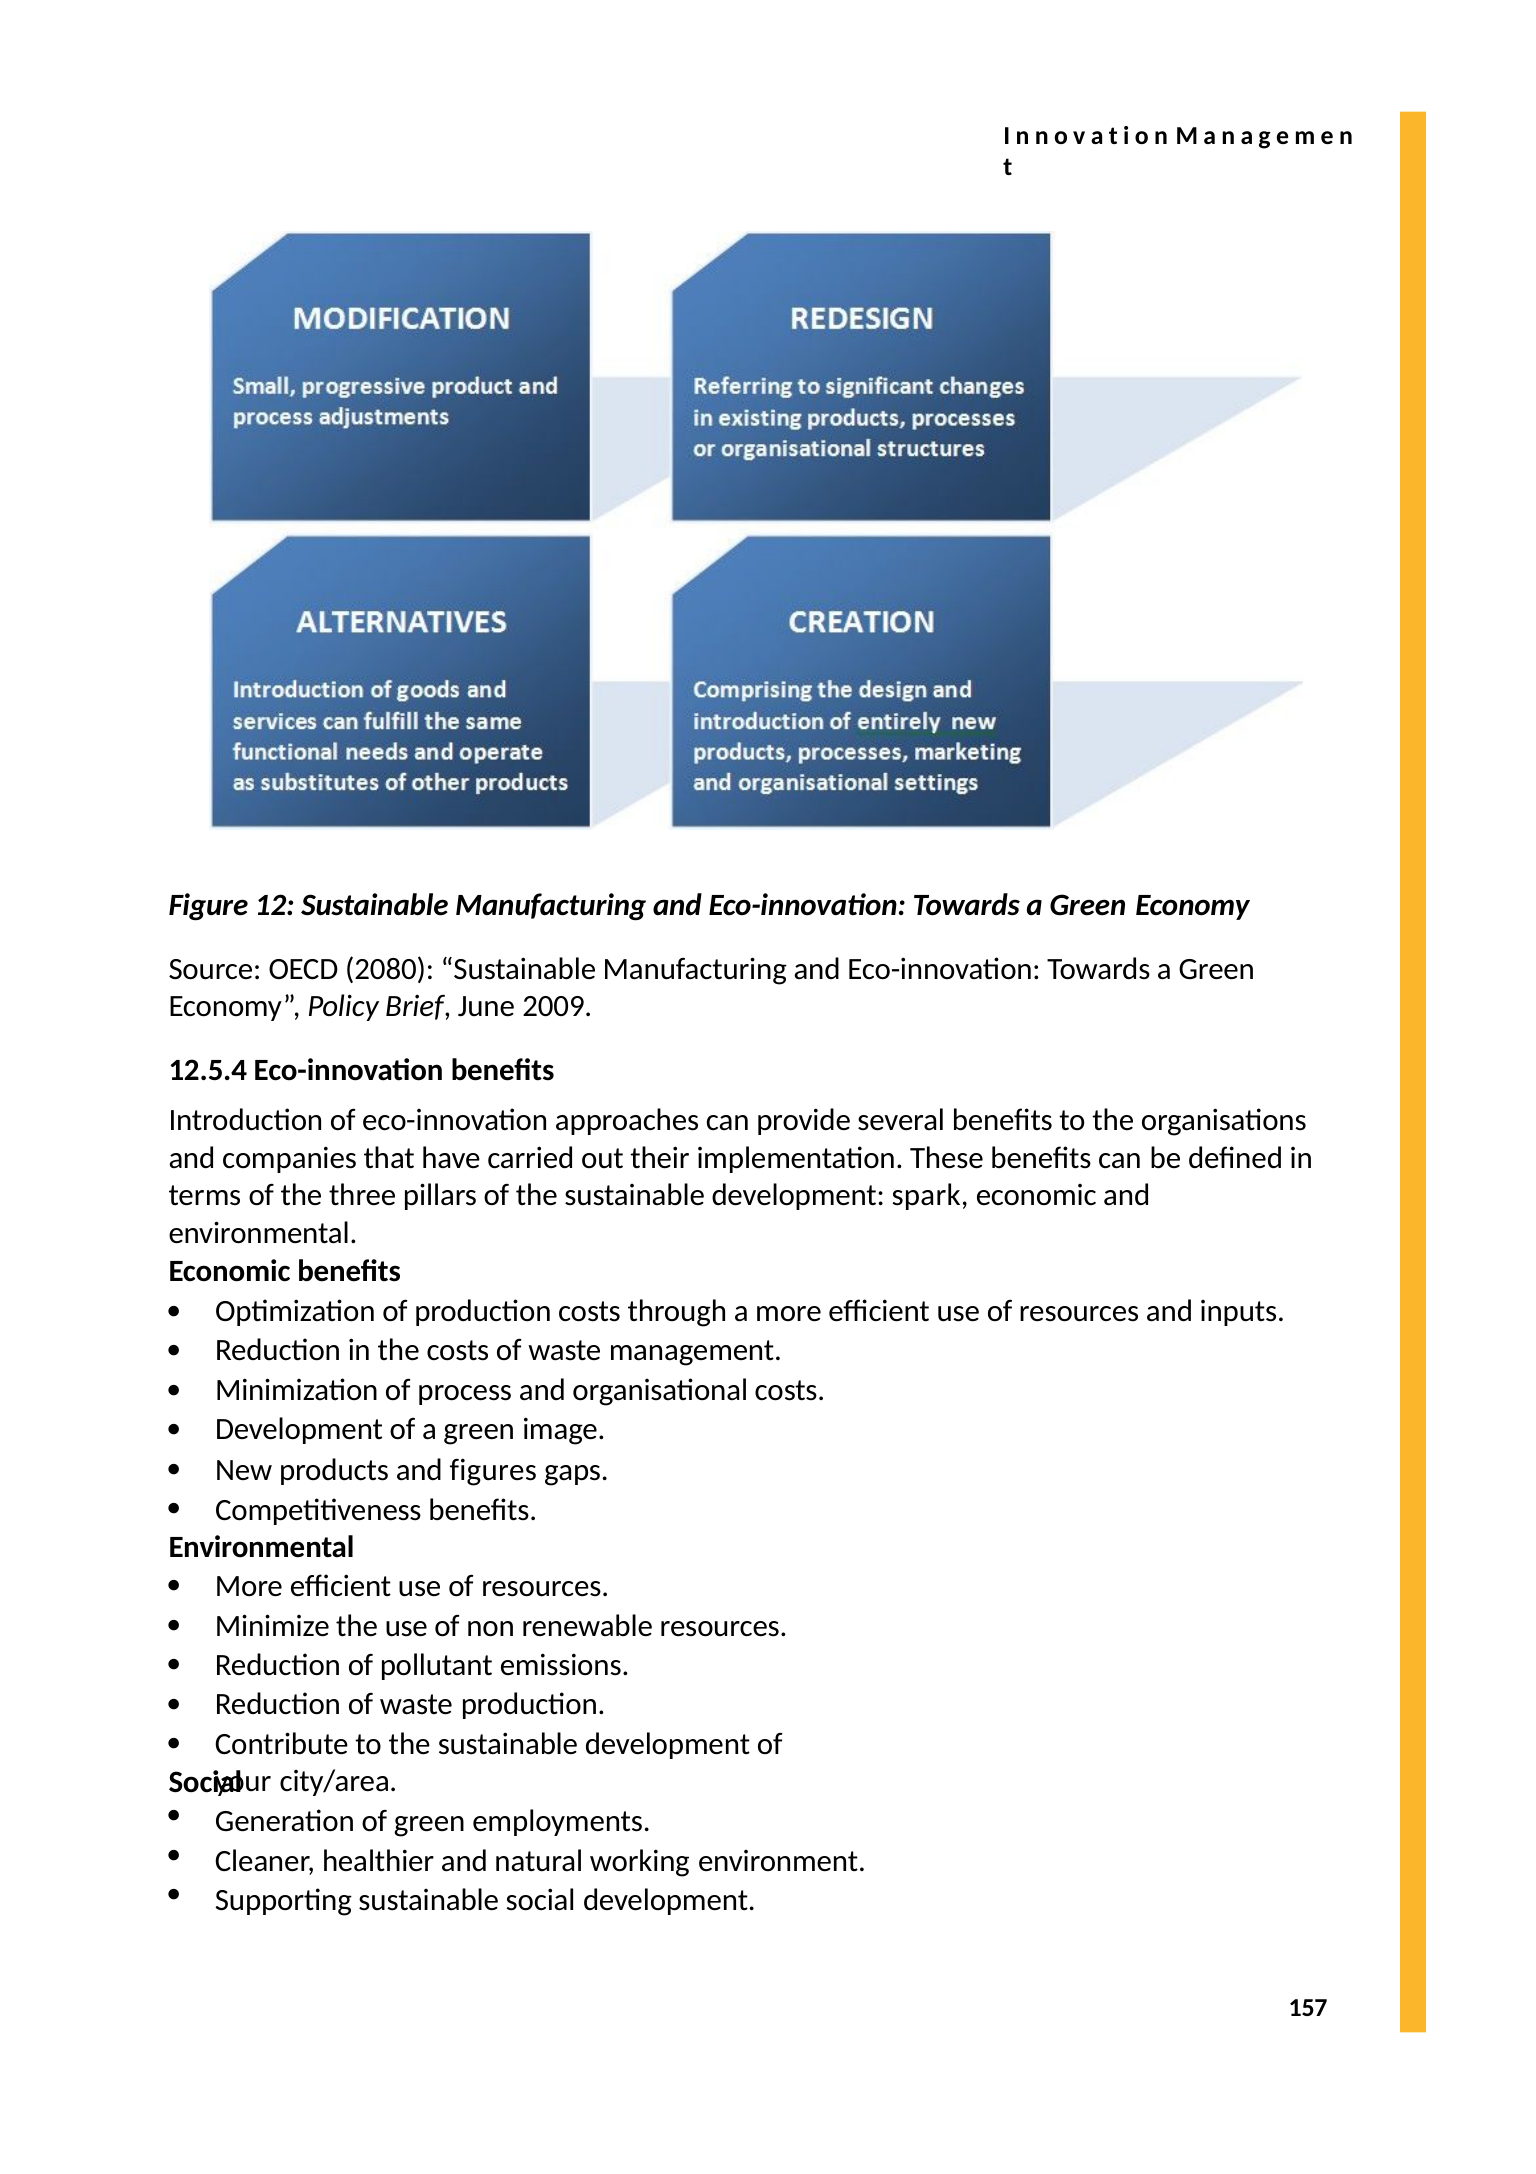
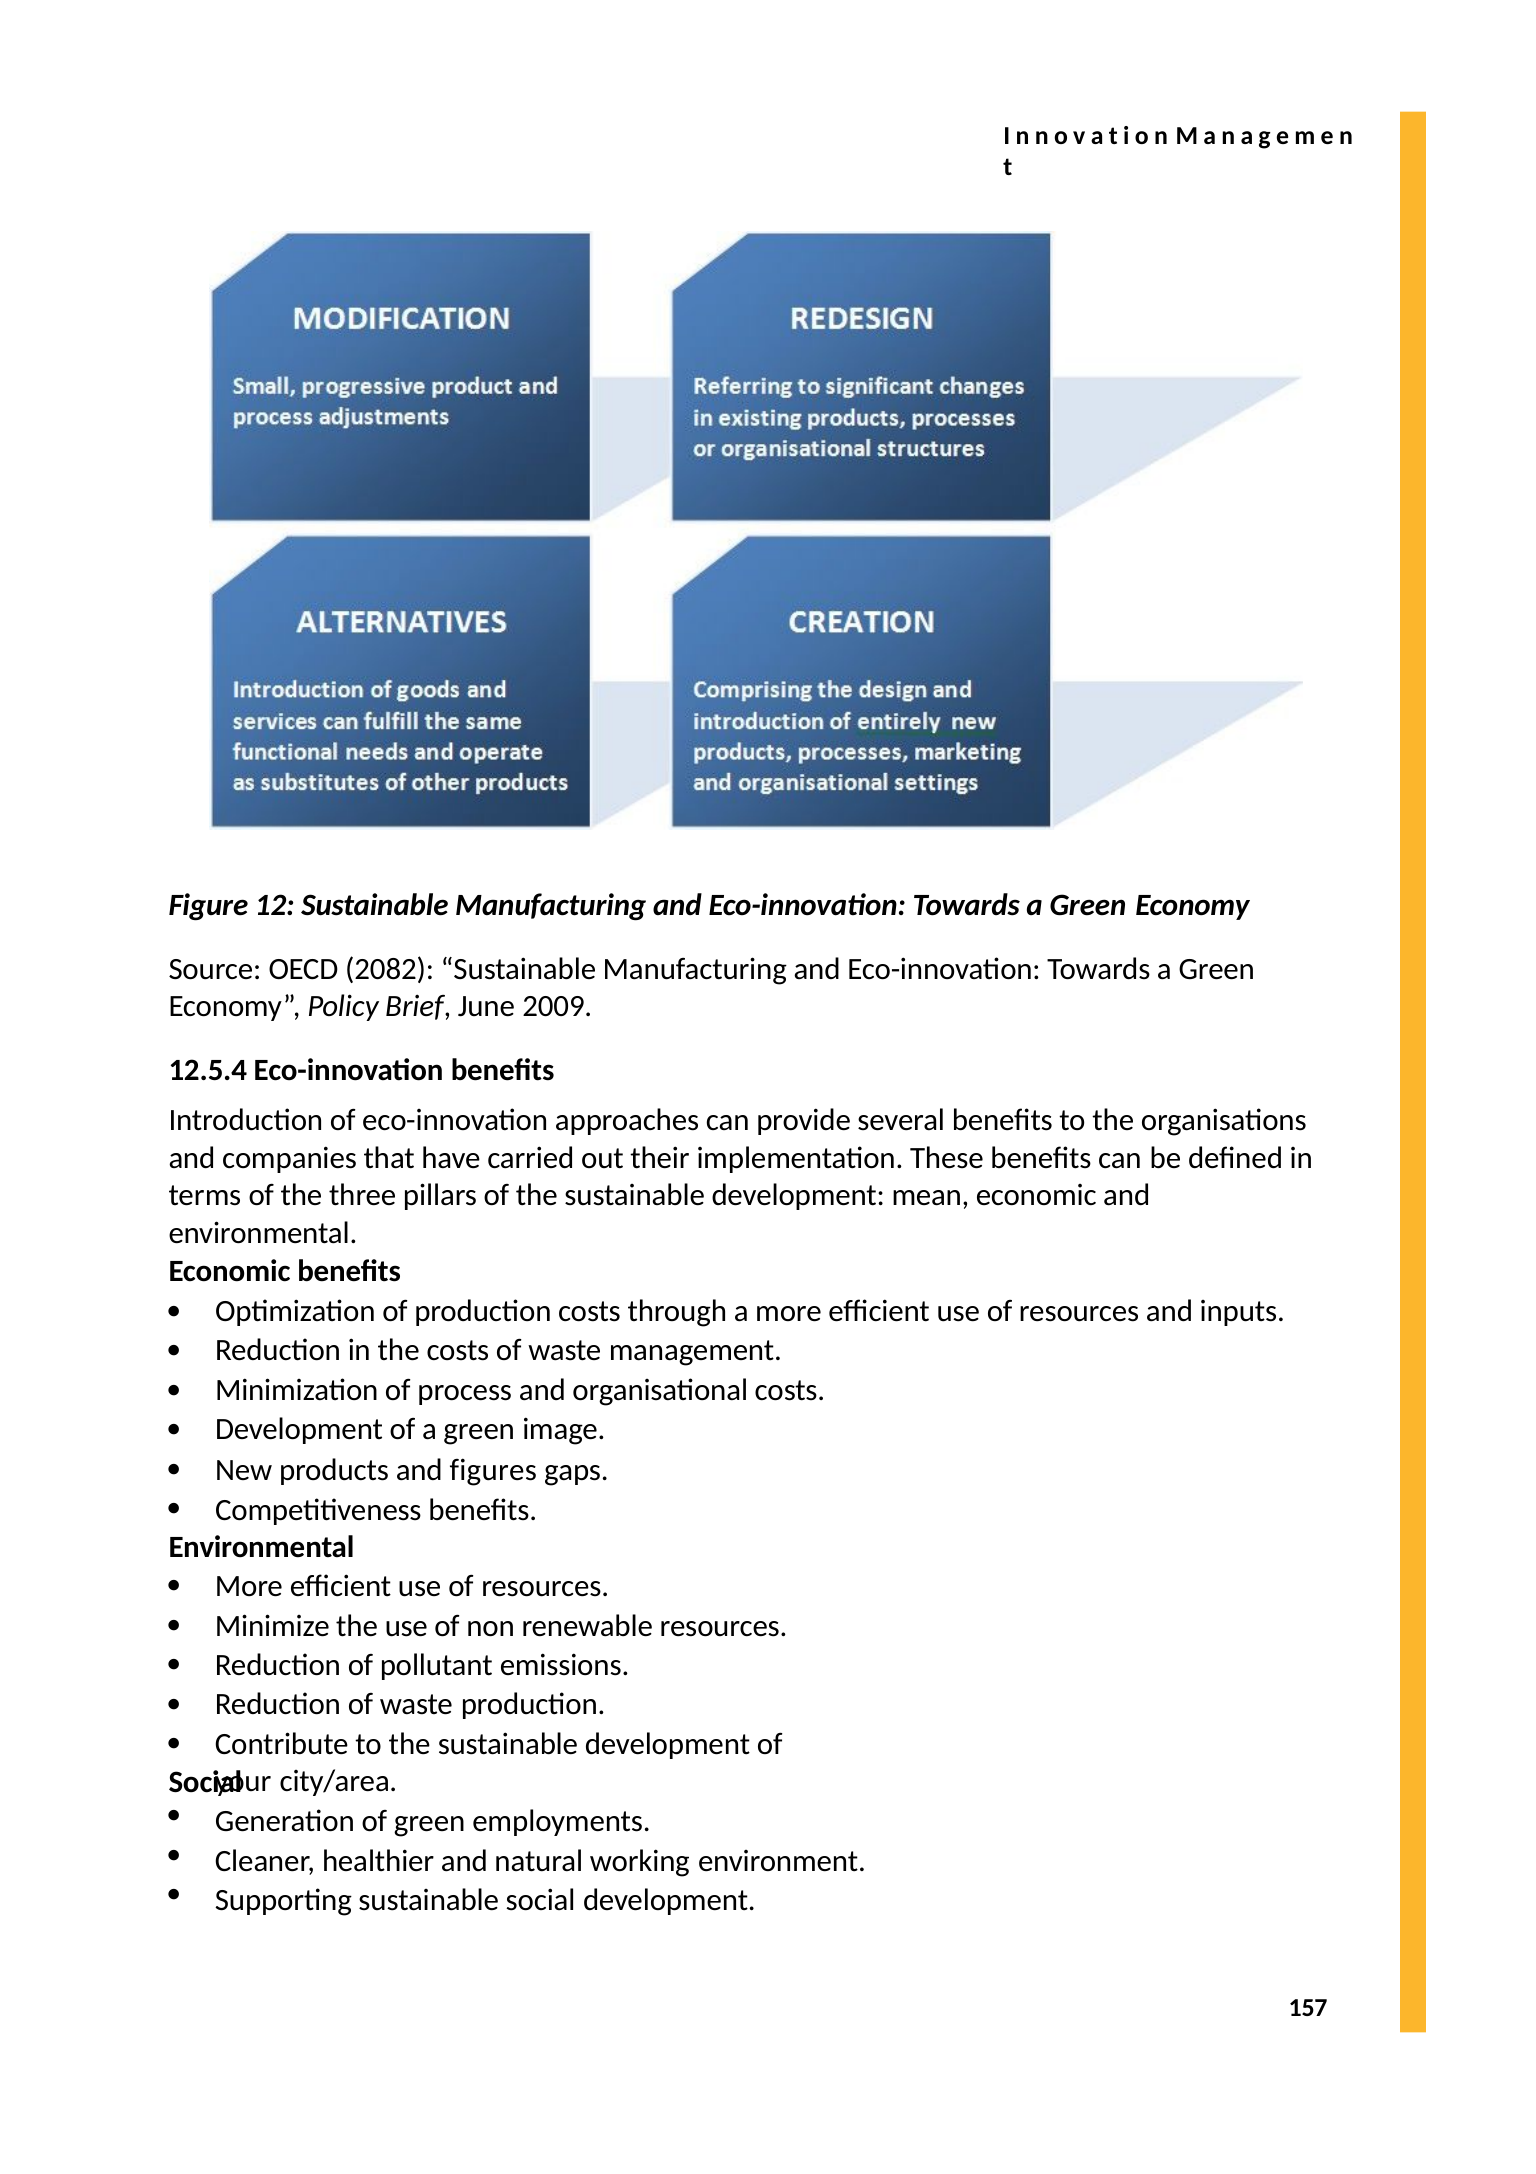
2080: 2080 -> 2082
spark: spark -> mean
